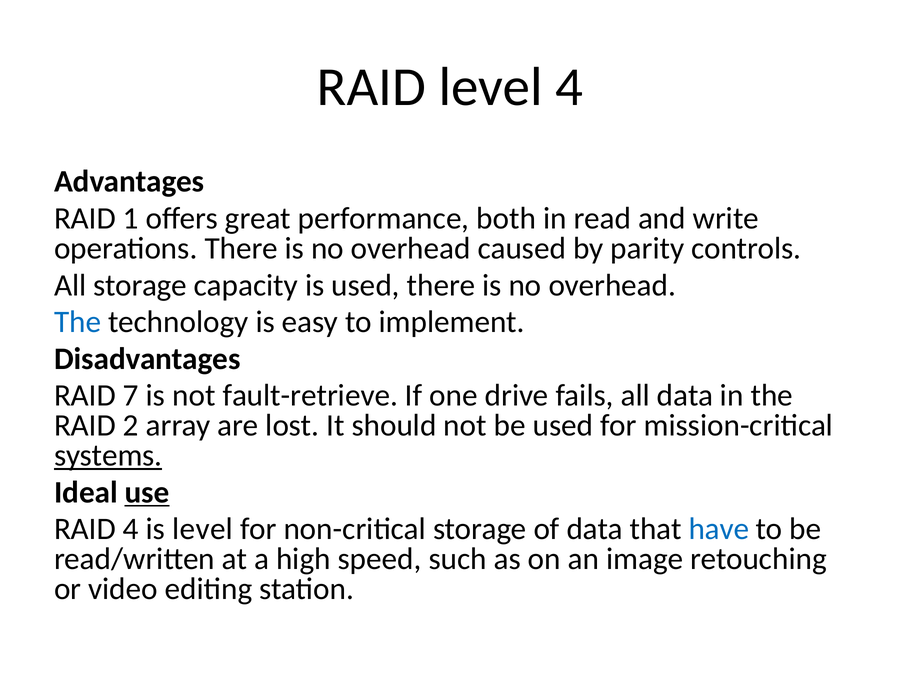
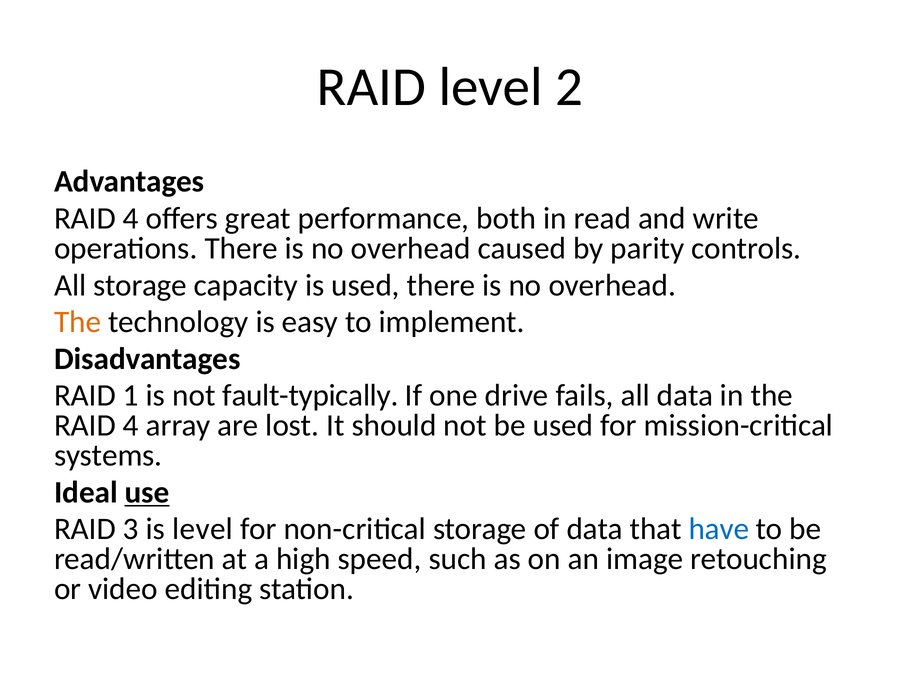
level 4: 4 -> 2
1 at (131, 218): 1 -> 4
The at (78, 322) colour: blue -> orange
7: 7 -> 1
fault-retrieve: fault-retrieve -> fault-typically
2 at (131, 426): 2 -> 4
systems underline: present -> none
RAID 4: 4 -> 3
